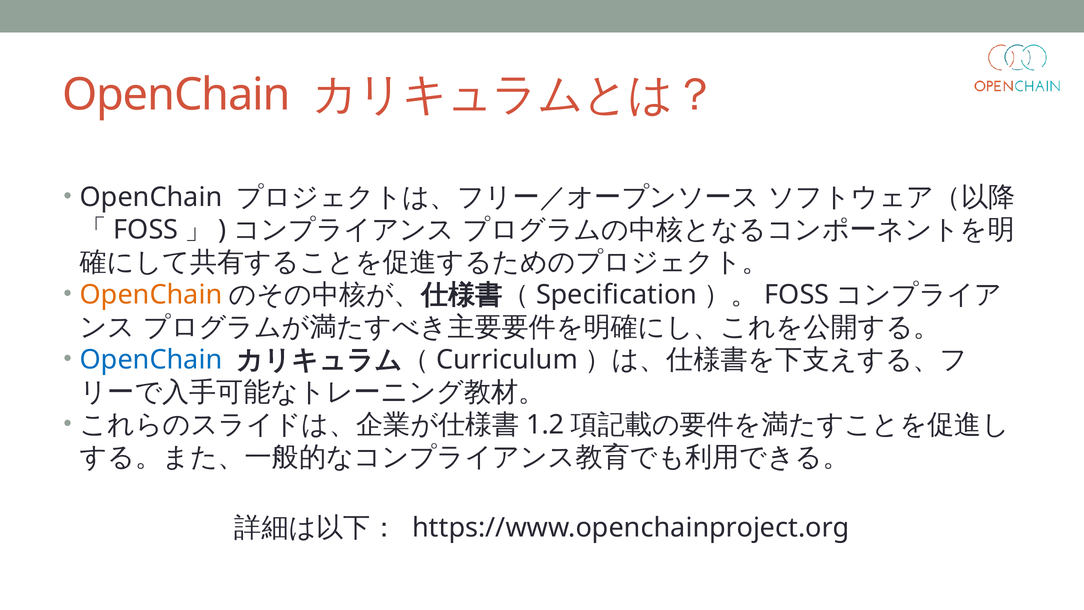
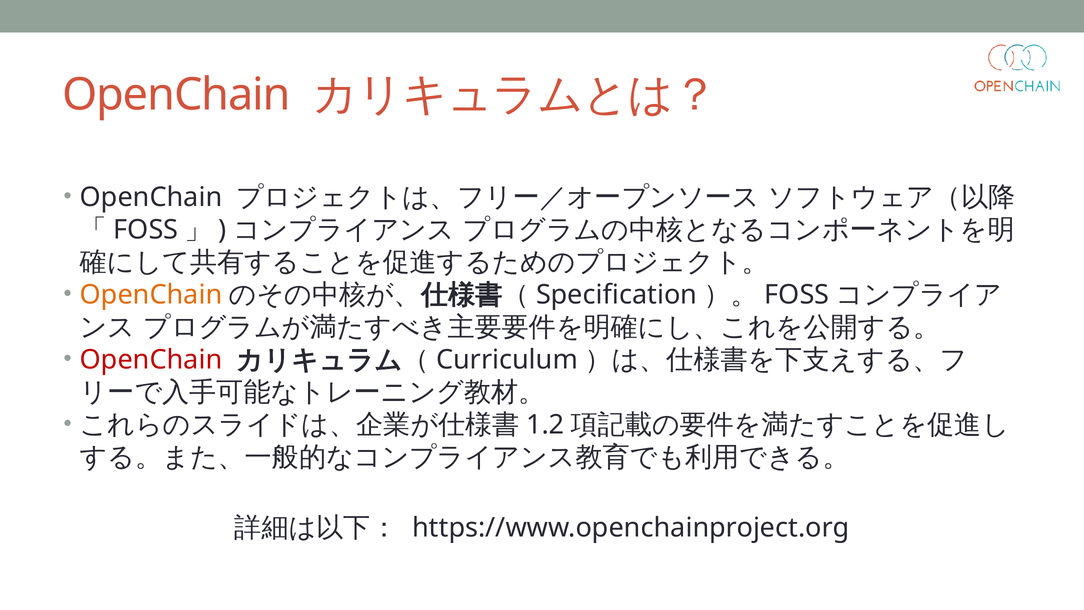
OpenChain at (151, 360) colour: blue -> red
